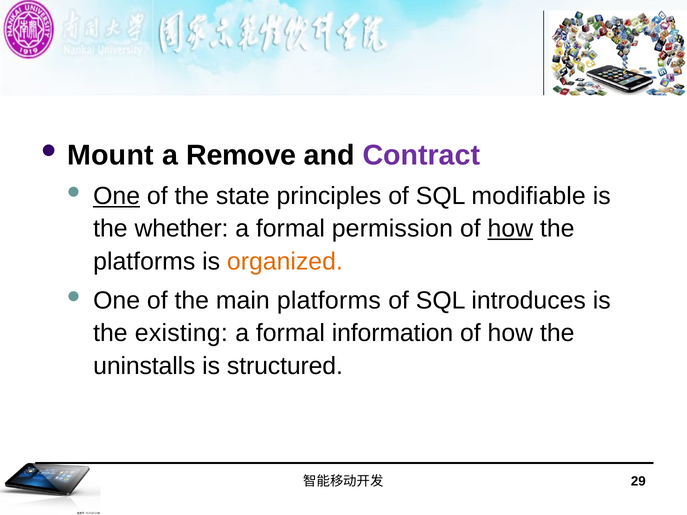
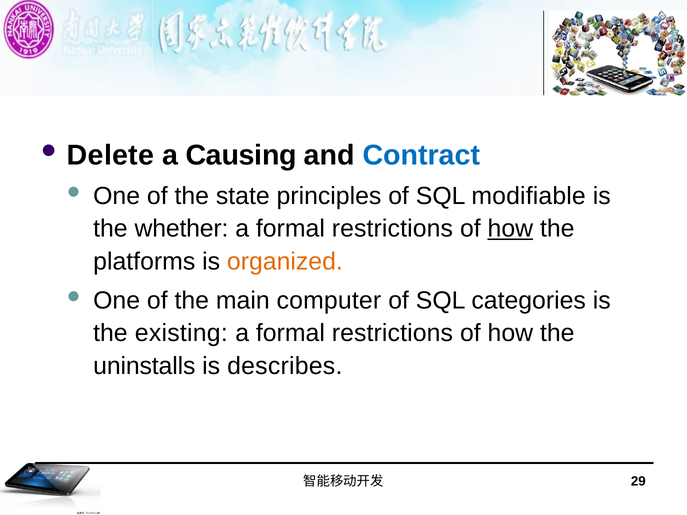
Mount: Mount -> Delete
Remove: Remove -> Causing
Contract colour: purple -> blue
One at (117, 196) underline: present -> none
permission at (392, 229): permission -> restrictions
main platforms: platforms -> computer
introduces: introduces -> categories
information at (392, 333): information -> restrictions
structured: structured -> describes
